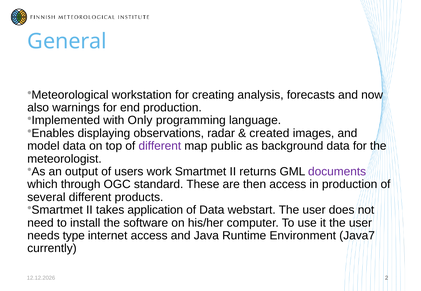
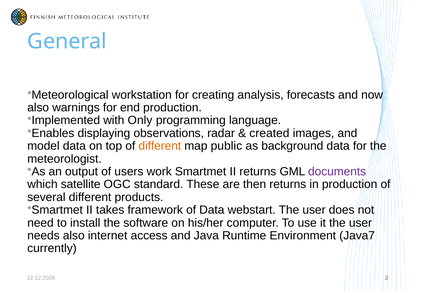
different at (160, 146) colour: purple -> orange
through: through -> satellite
then access: access -> returns
application: application -> framework
needs type: type -> also
